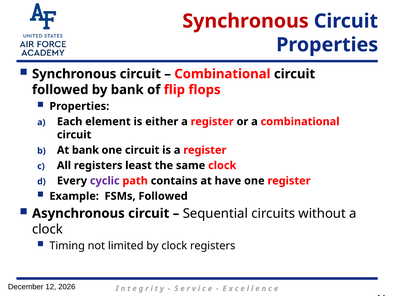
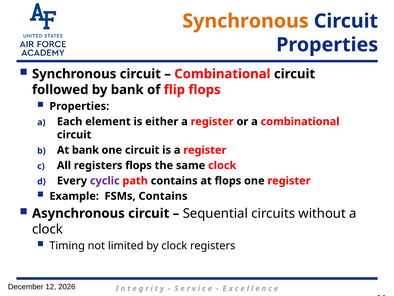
Synchronous at (246, 21) colour: red -> orange
registers least: least -> flops
at have: have -> flops
FSMs Followed: Followed -> Contains
